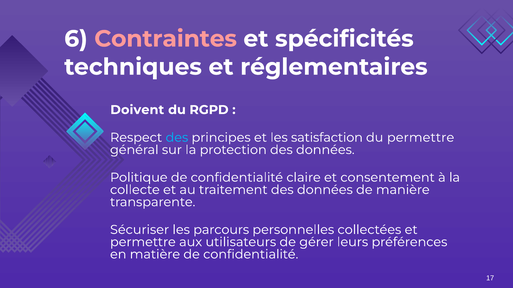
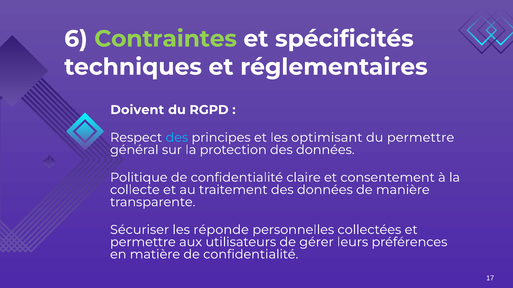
Contraintes colour: pink -> light green
satisfaction: satisfaction -> optimisant
parcours: parcours -> réponde
